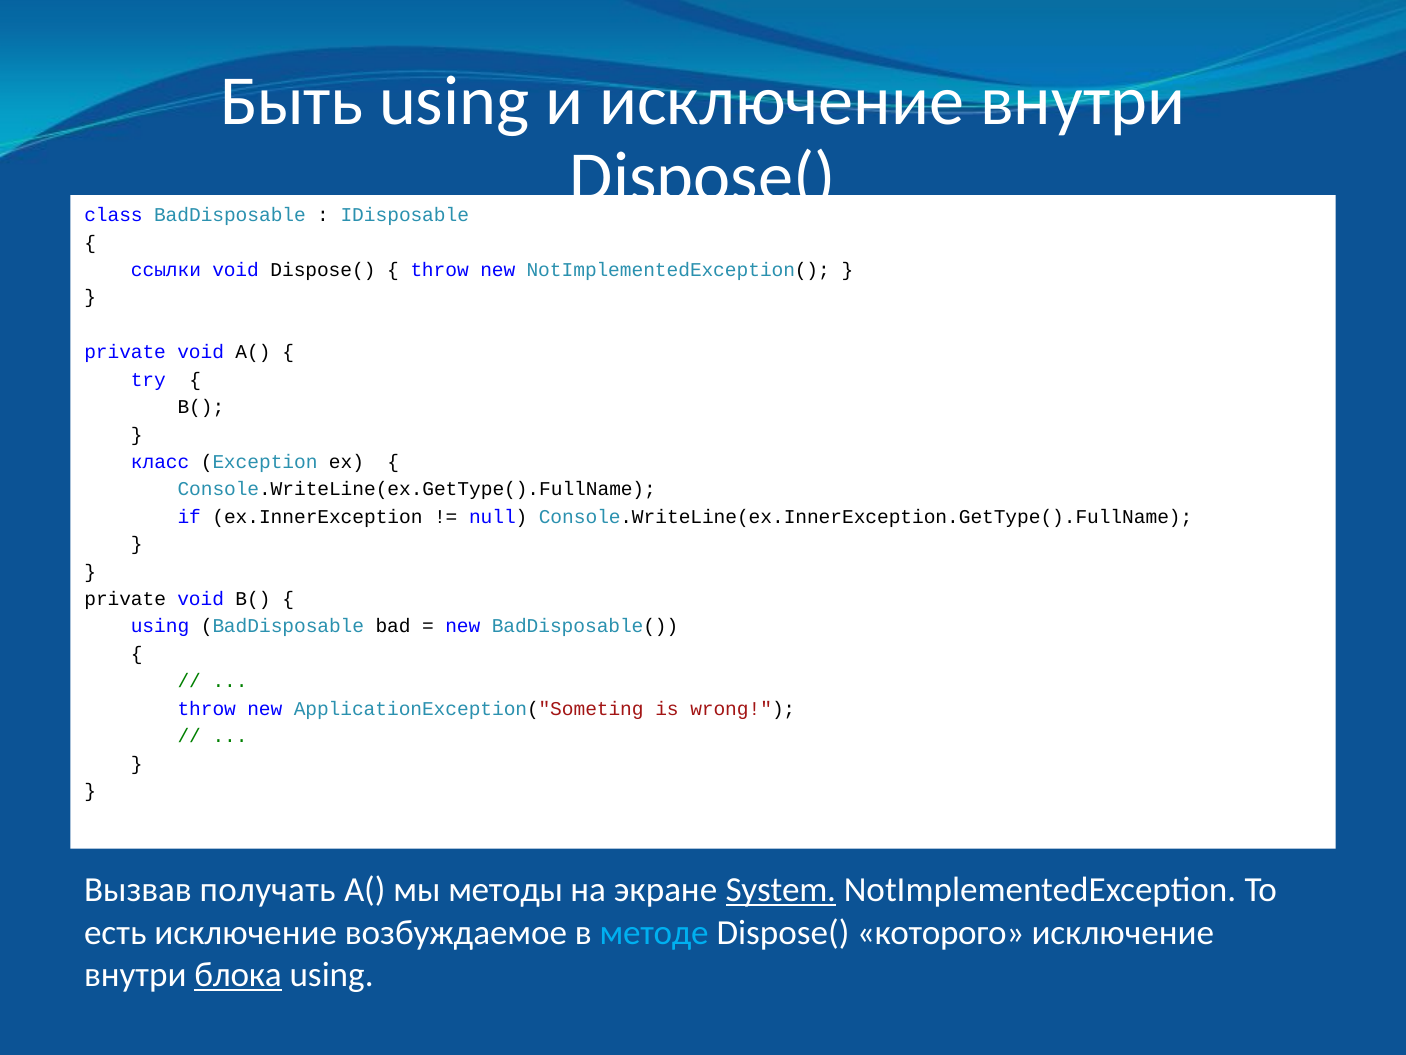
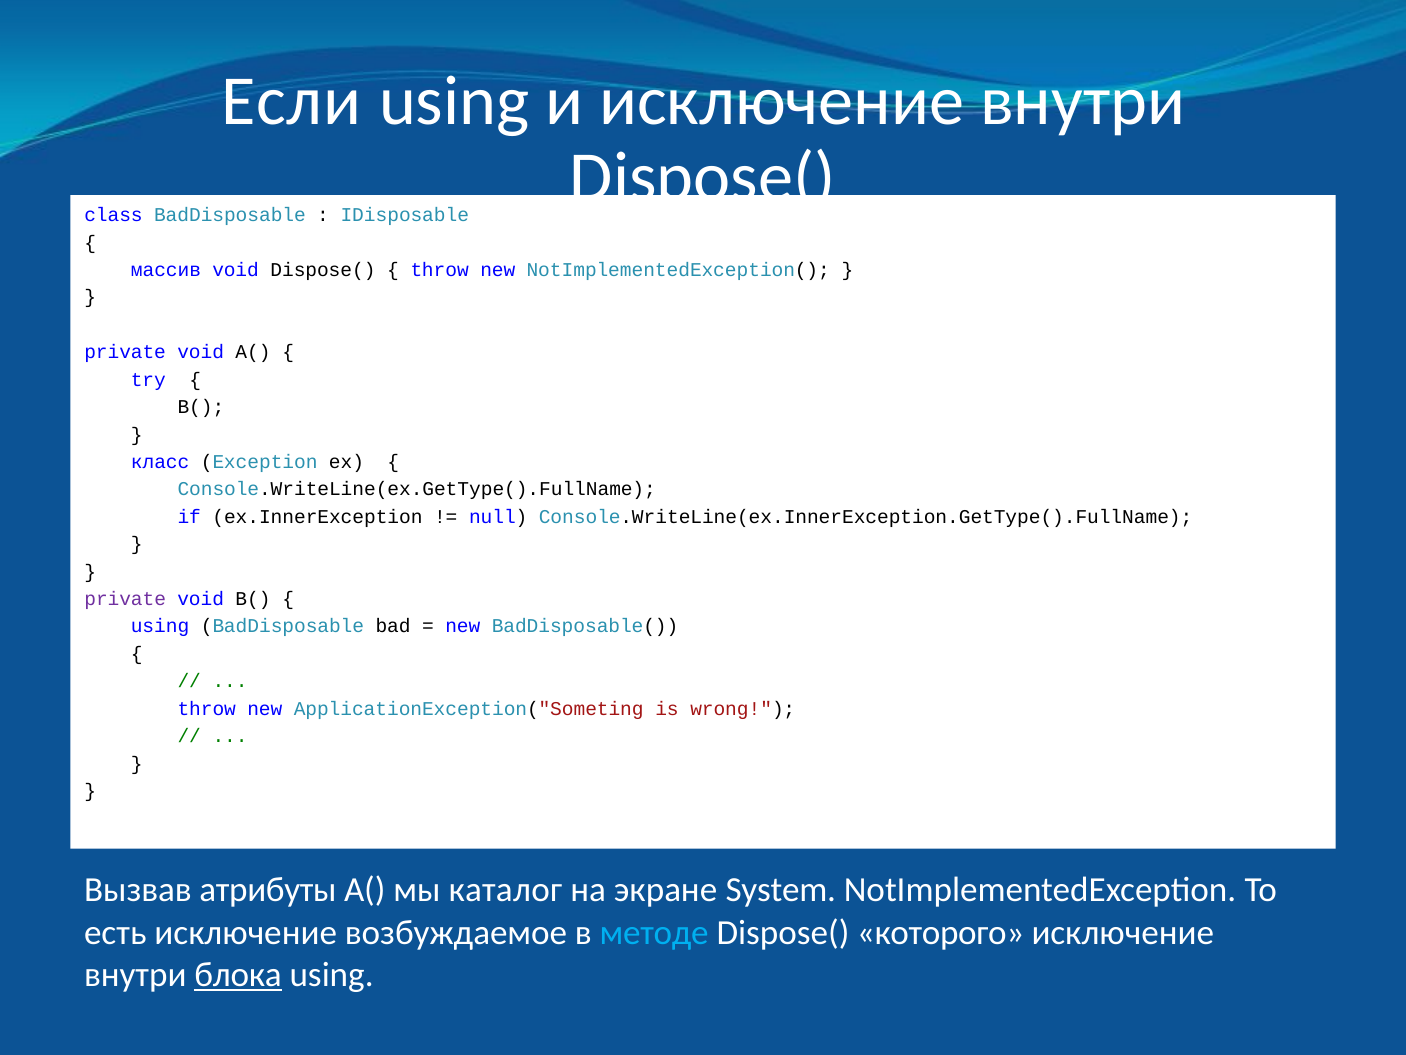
Быть: Быть -> Если
ссылки: ссылки -> массив
private at (125, 599) colour: black -> purple
получать: получать -> атрибуты
методы: методы -> каталог
System underline: present -> none
